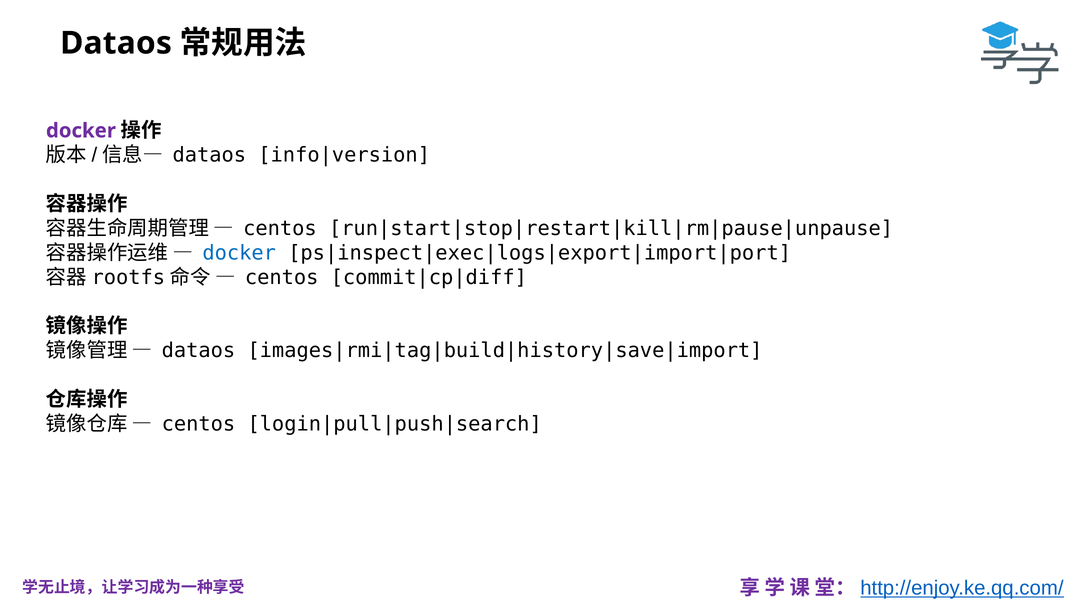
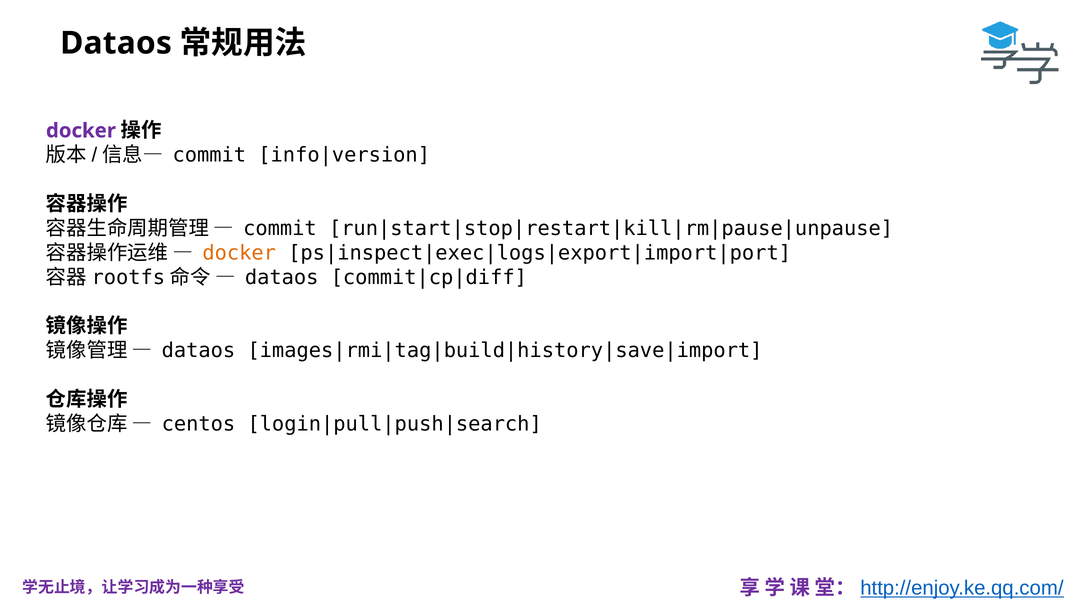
dataos at (209, 155): dataos -> commit
centos at (280, 229): centos -> commit
docker at (239, 253) colour: blue -> orange
centos at (282, 278): centos -> dataos
